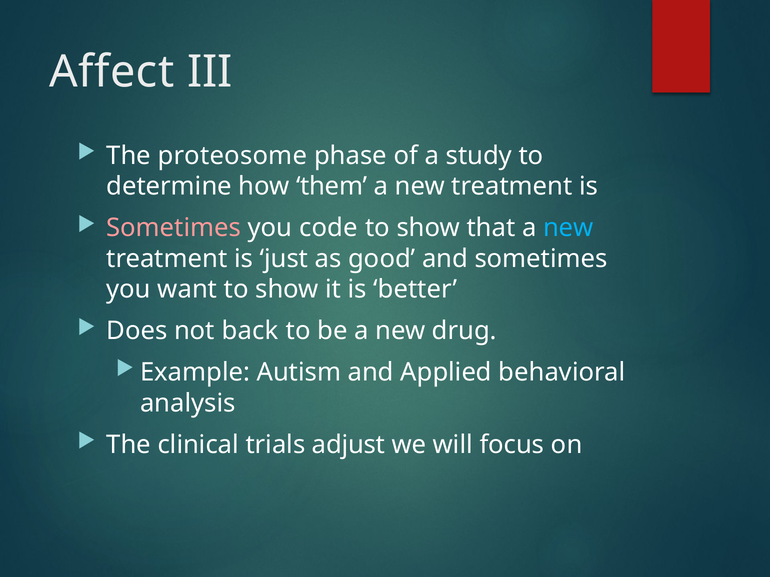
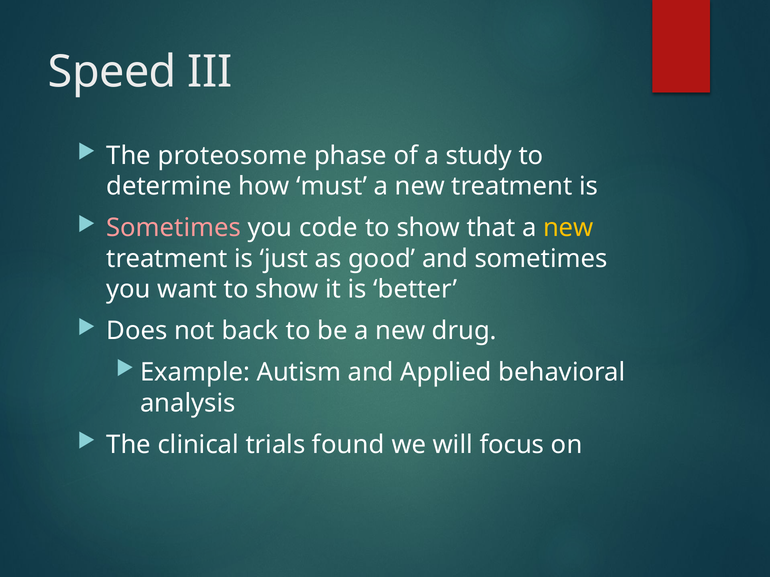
Affect: Affect -> Speed
them: them -> must
new at (568, 228) colour: light blue -> yellow
adjust: adjust -> found
